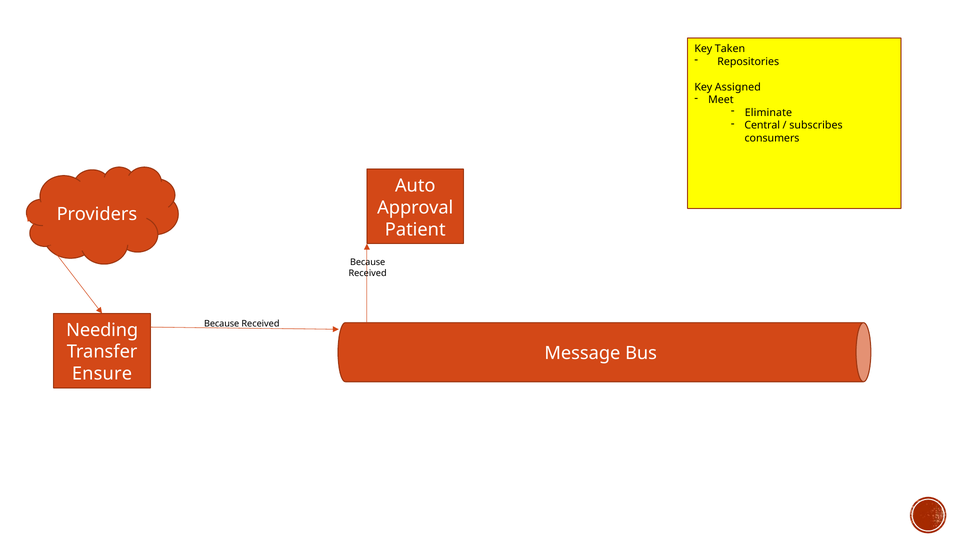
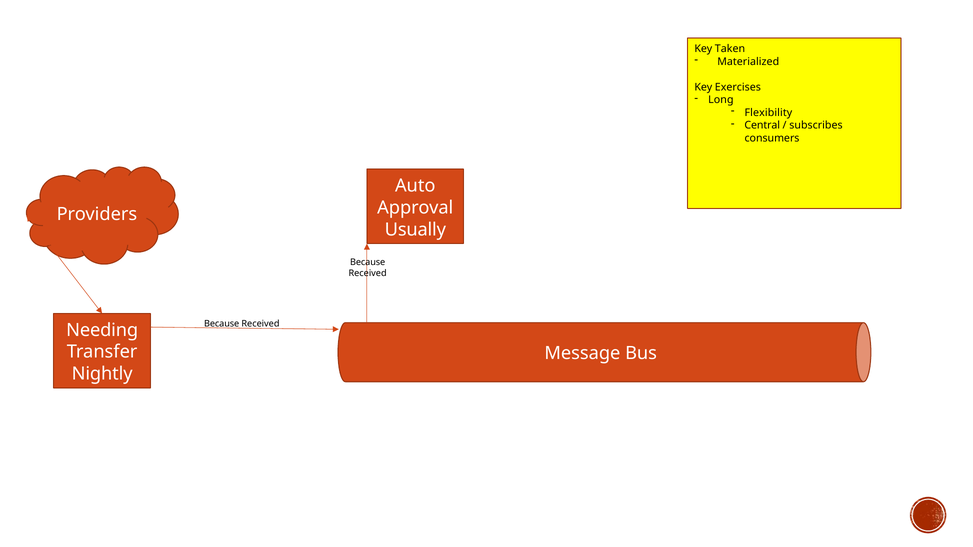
Repositories: Repositories -> Materialized
Assigned: Assigned -> Exercises
Meet: Meet -> Long
Eliminate: Eliminate -> Flexibility
Patient: Patient -> Usually
Ensure: Ensure -> Nightly
